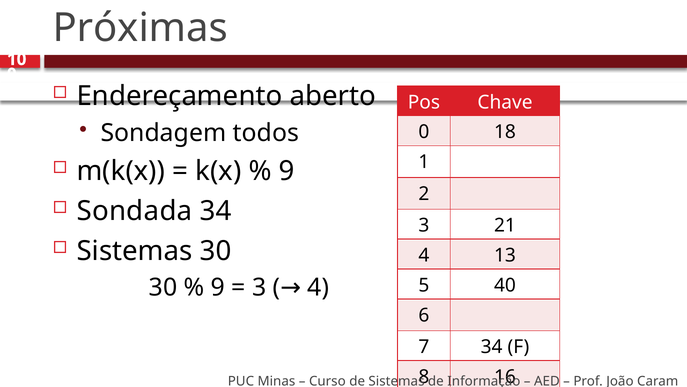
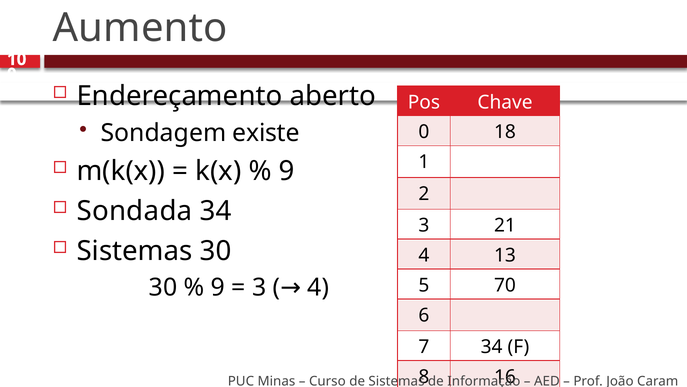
Próximas: Próximas -> Aumento
todos: todos -> existe
40: 40 -> 70
